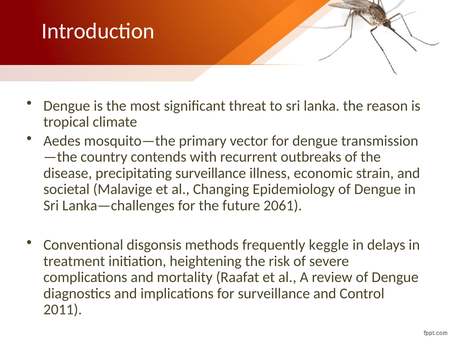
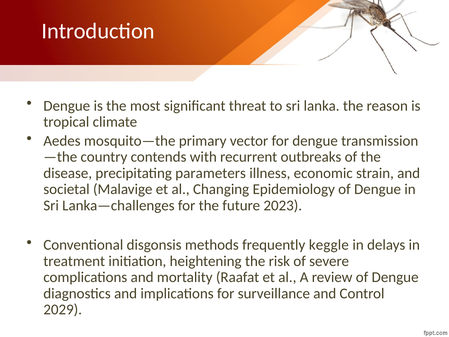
precipitating surveillance: surveillance -> parameters
2061: 2061 -> 2023
2011: 2011 -> 2029
